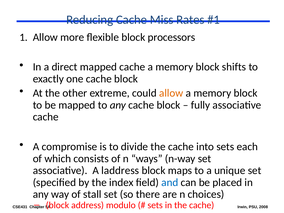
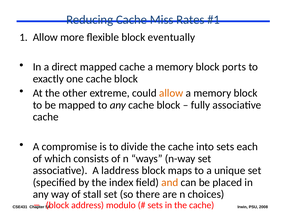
processors: processors -> eventually
shifts: shifts -> ports
and colour: blue -> orange
